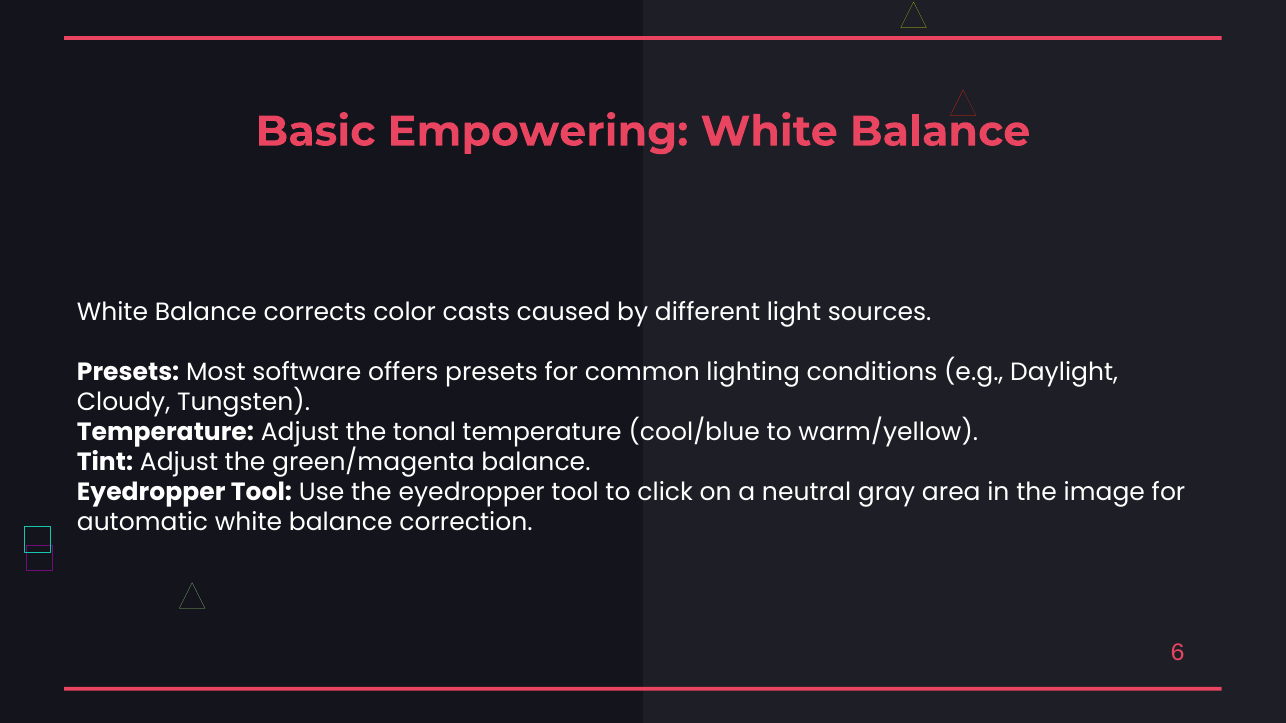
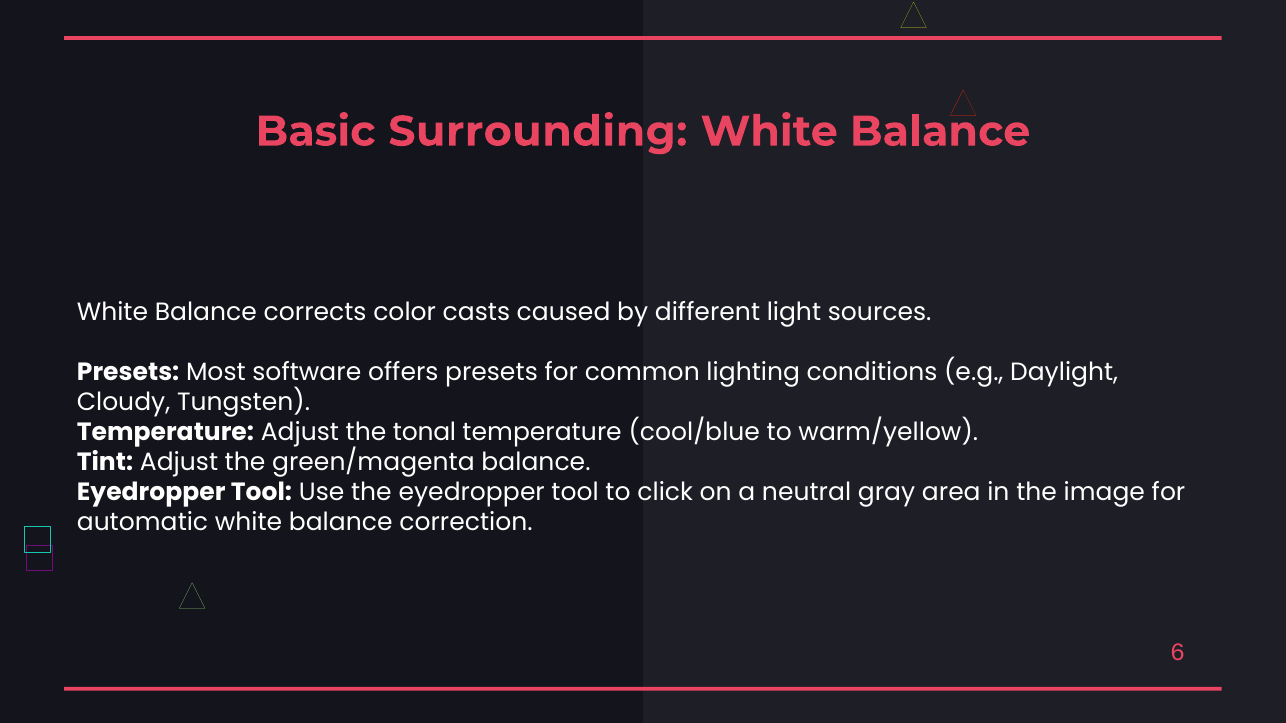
Empowering: Empowering -> Surrounding
